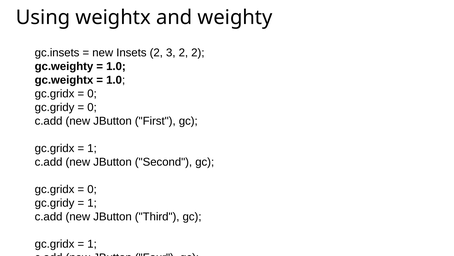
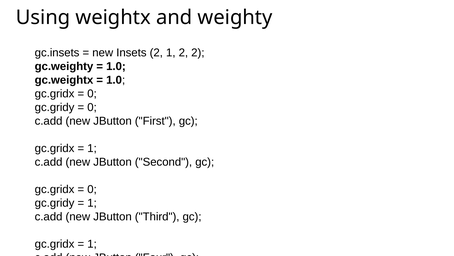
2 3: 3 -> 1
